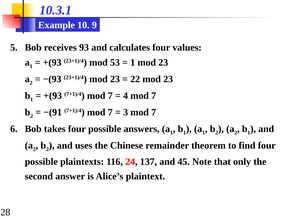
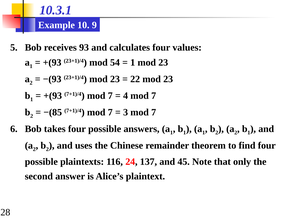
53: 53 -> 54
−(91: −(91 -> −(85
